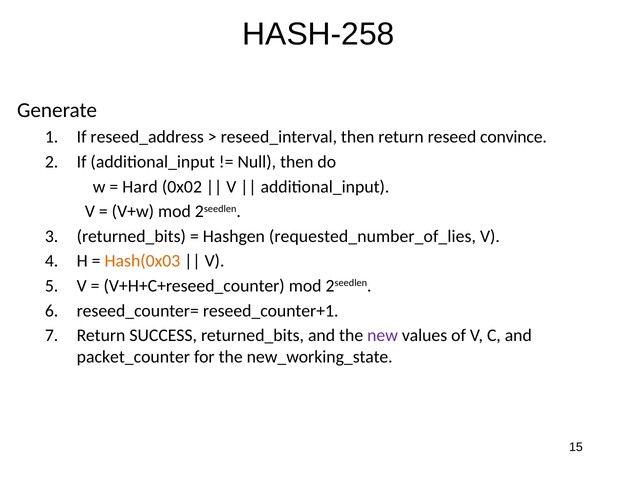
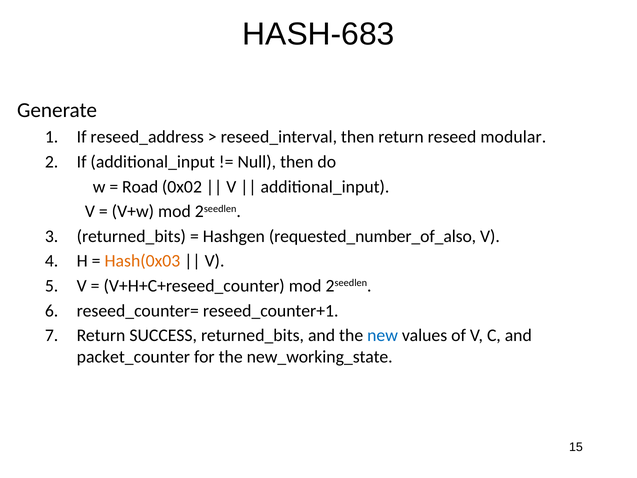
HASH-258: HASH-258 -> HASH-683
convince: convince -> modular
Hard: Hard -> Road
requested_number_of_lies: requested_number_of_lies -> requested_number_of_also
new colour: purple -> blue
